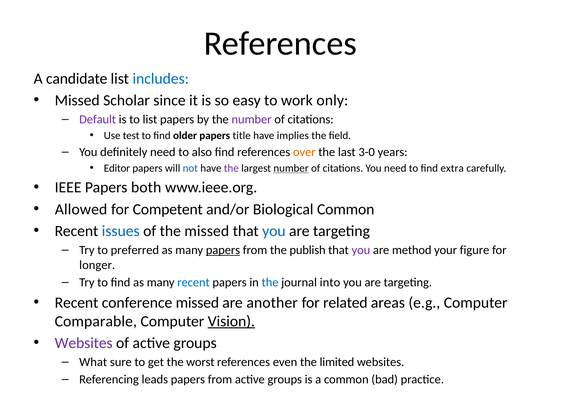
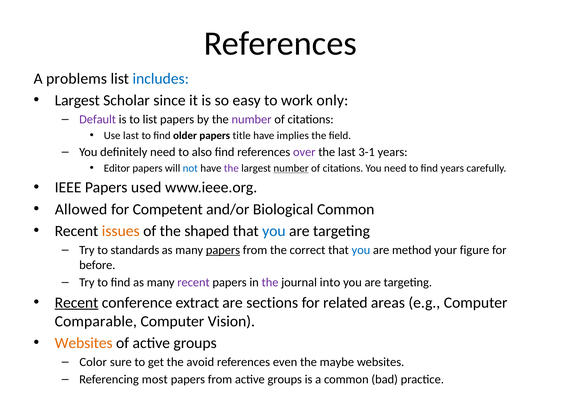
candidate: candidate -> problems
Missed at (77, 101): Missed -> Largest
Use test: test -> last
over colour: orange -> purple
3-0: 3-0 -> 3-1
find extra: extra -> years
both: both -> used
issues colour: blue -> orange
the missed: missed -> shaped
preferred: preferred -> standards
publish: publish -> correct
you at (361, 251) colour: purple -> blue
longer: longer -> before
recent at (193, 283) colour: blue -> purple
the at (270, 283) colour: blue -> purple
Recent at (77, 303) underline: none -> present
conference missed: missed -> extract
another: another -> sections
Vision underline: present -> none
Websites at (84, 344) colour: purple -> orange
What: What -> Color
worst: worst -> avoid
limited: limited -> maybe
leads: leads -> most
